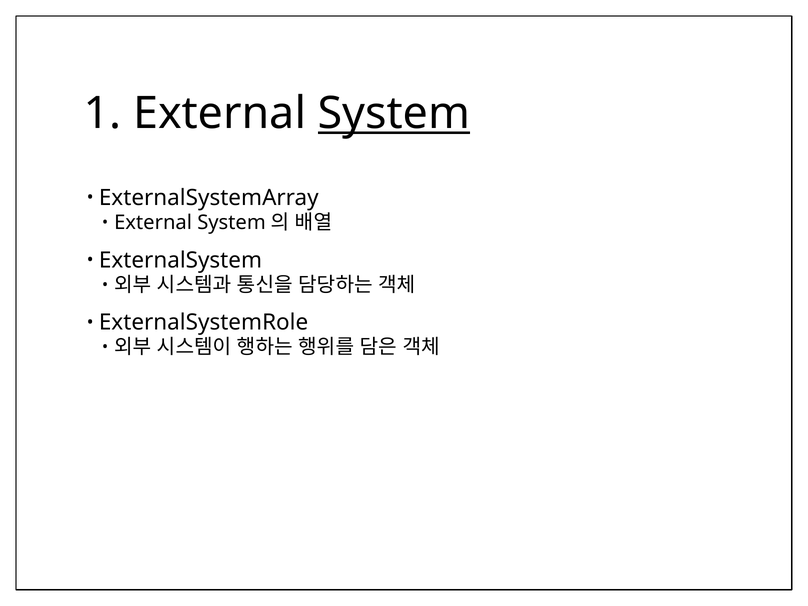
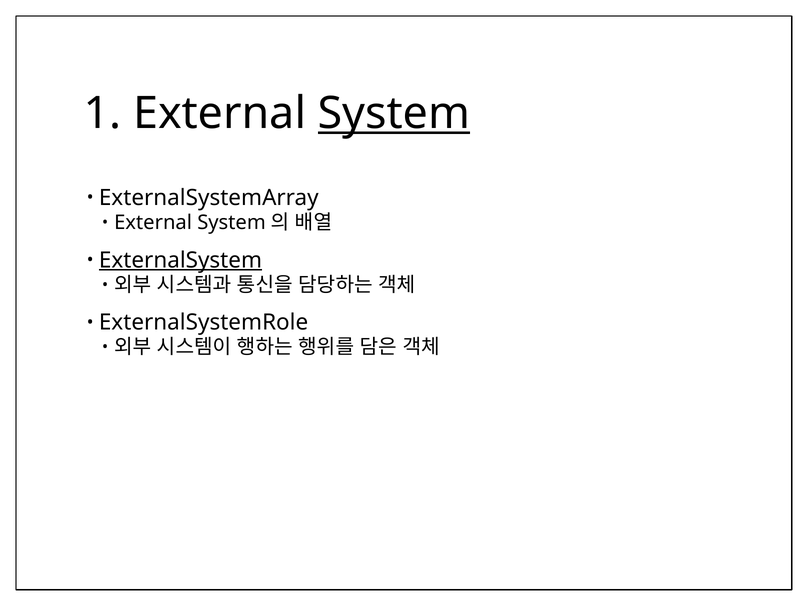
ExternalSystem underline: none -> present
